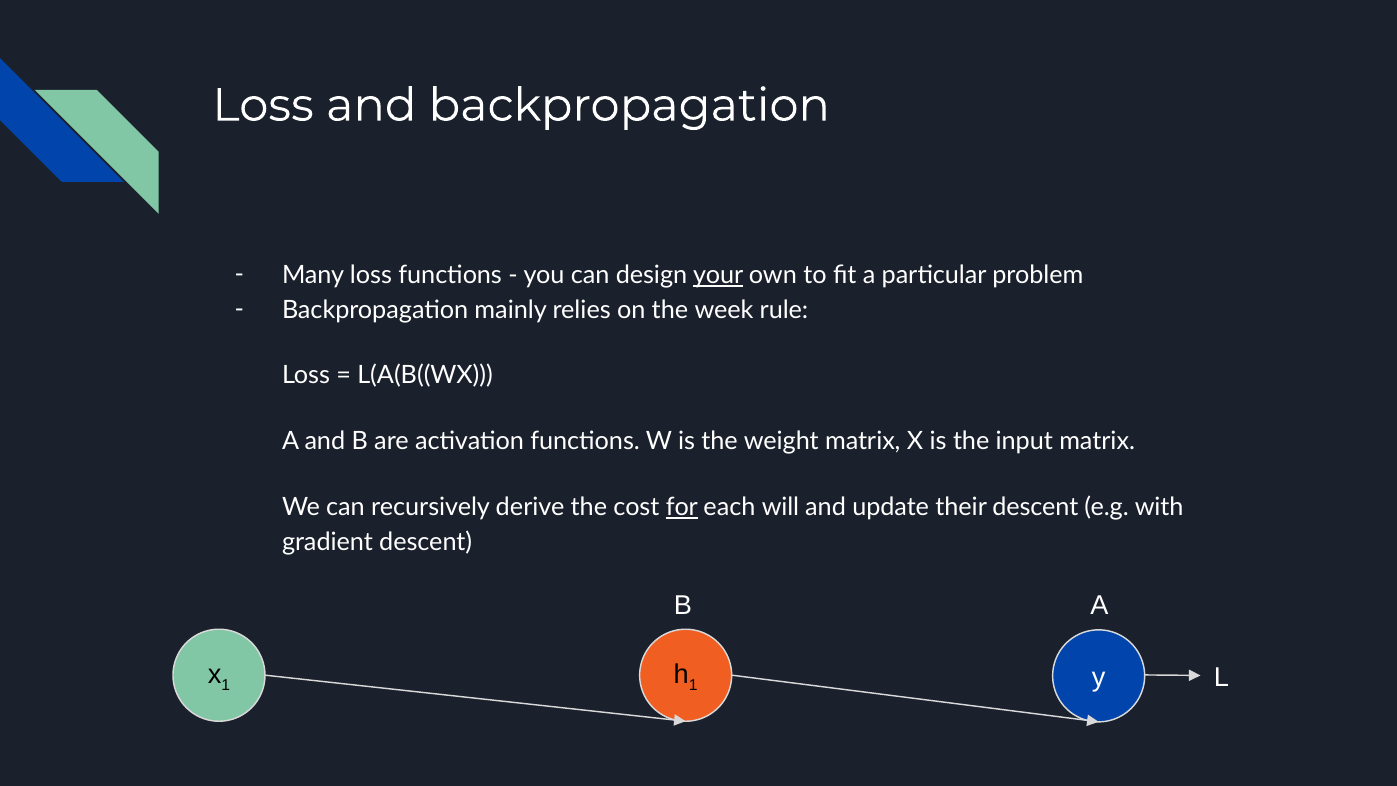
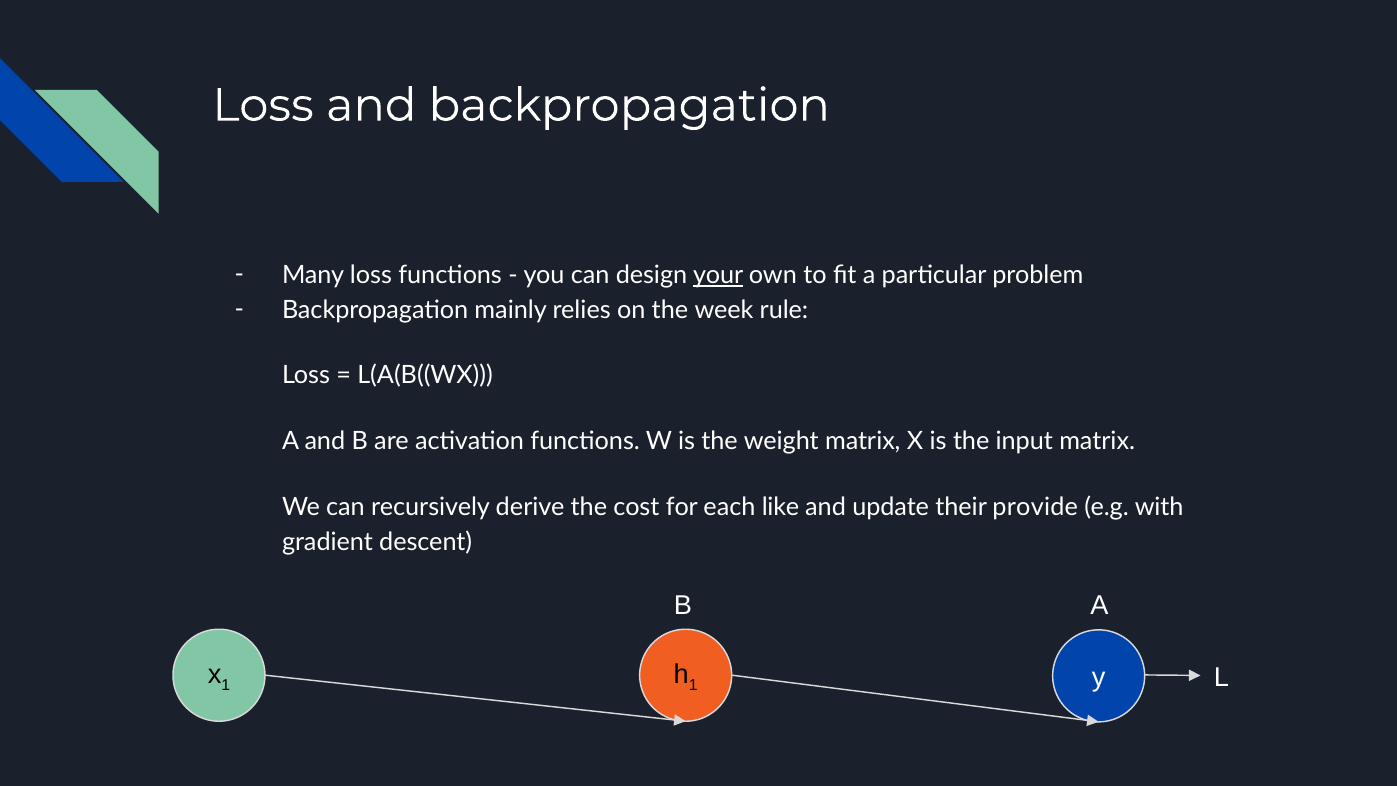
for underline: present -> none
will: will -> like
their descent: descent -> provide
